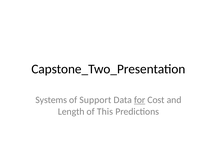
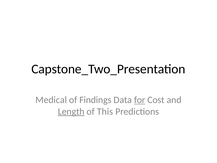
Systems: Systems -> Medical
Support: Support -> Findings
Length underline: none -> present
